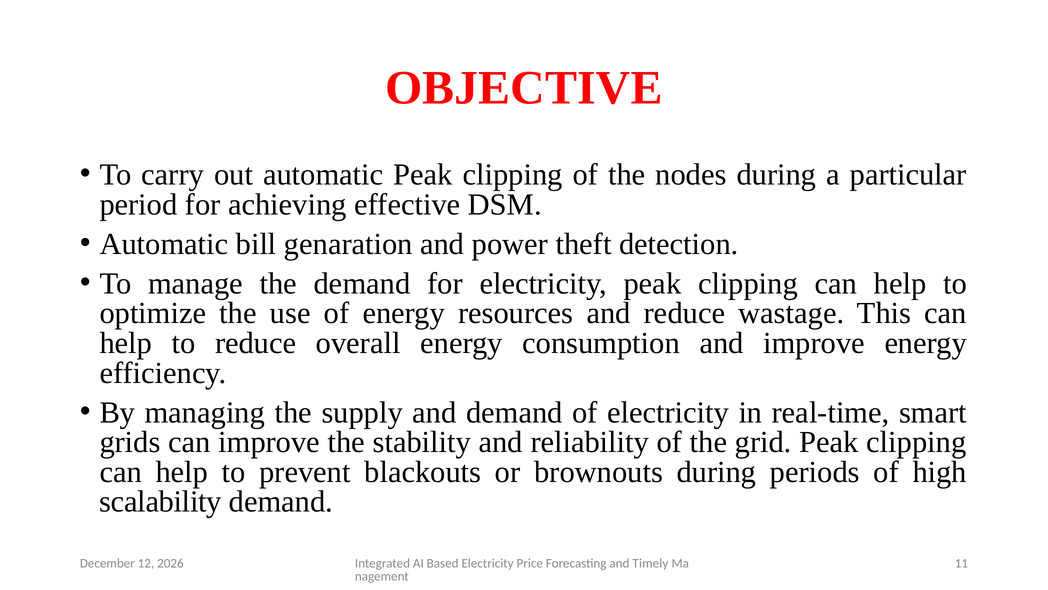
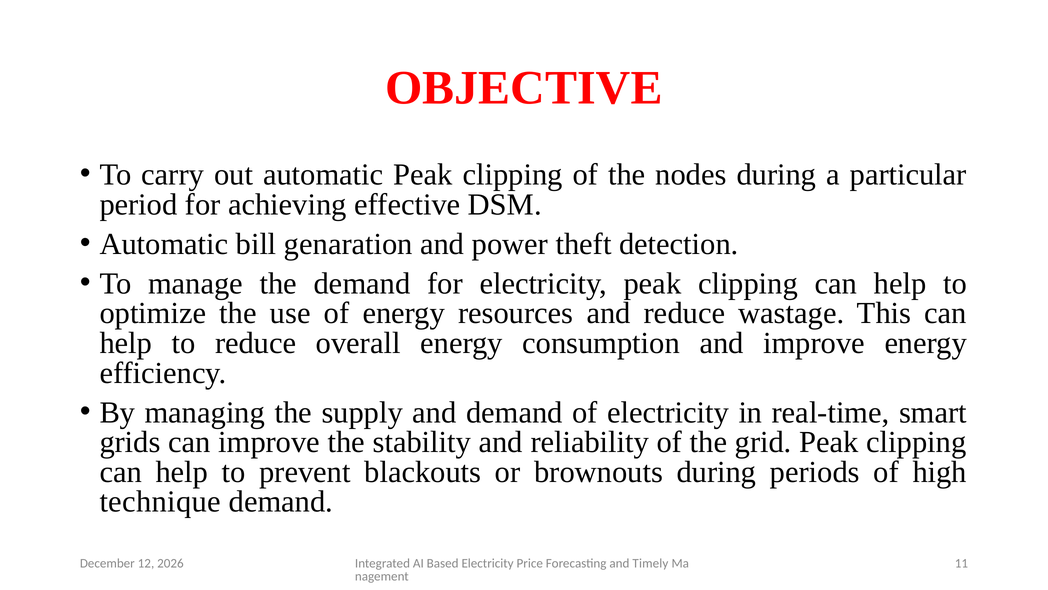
scalability: scalability -> technique
